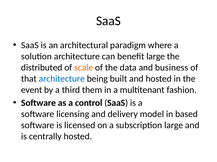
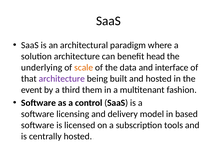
benefit large: large -> head
distributed: distributed -> underlying
business: business -> interface
architecture at (62, 79) colour: blue -> purple
subscription large: large -> tools
